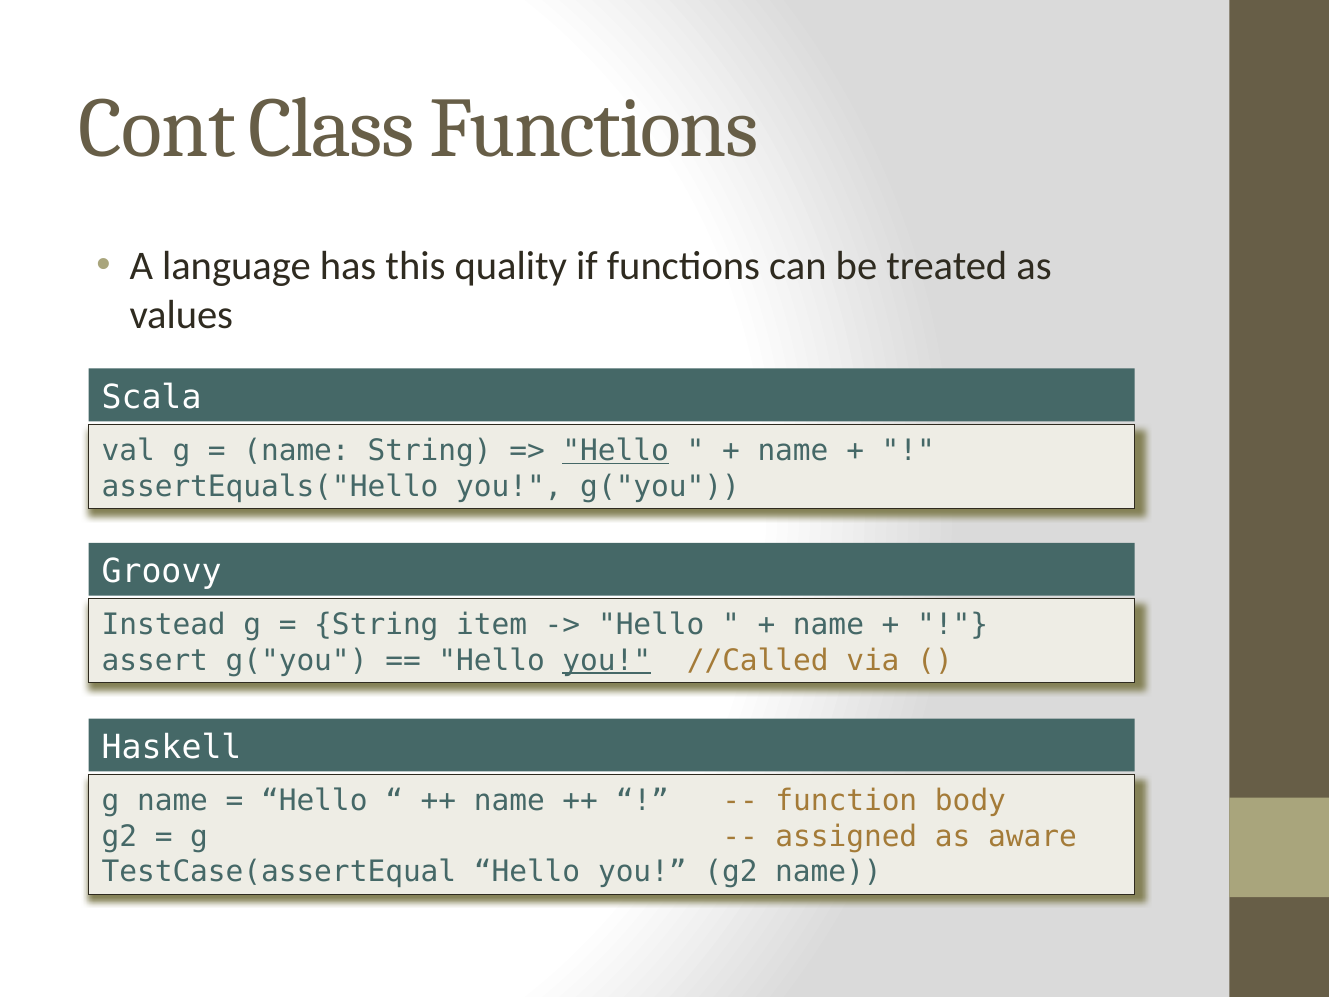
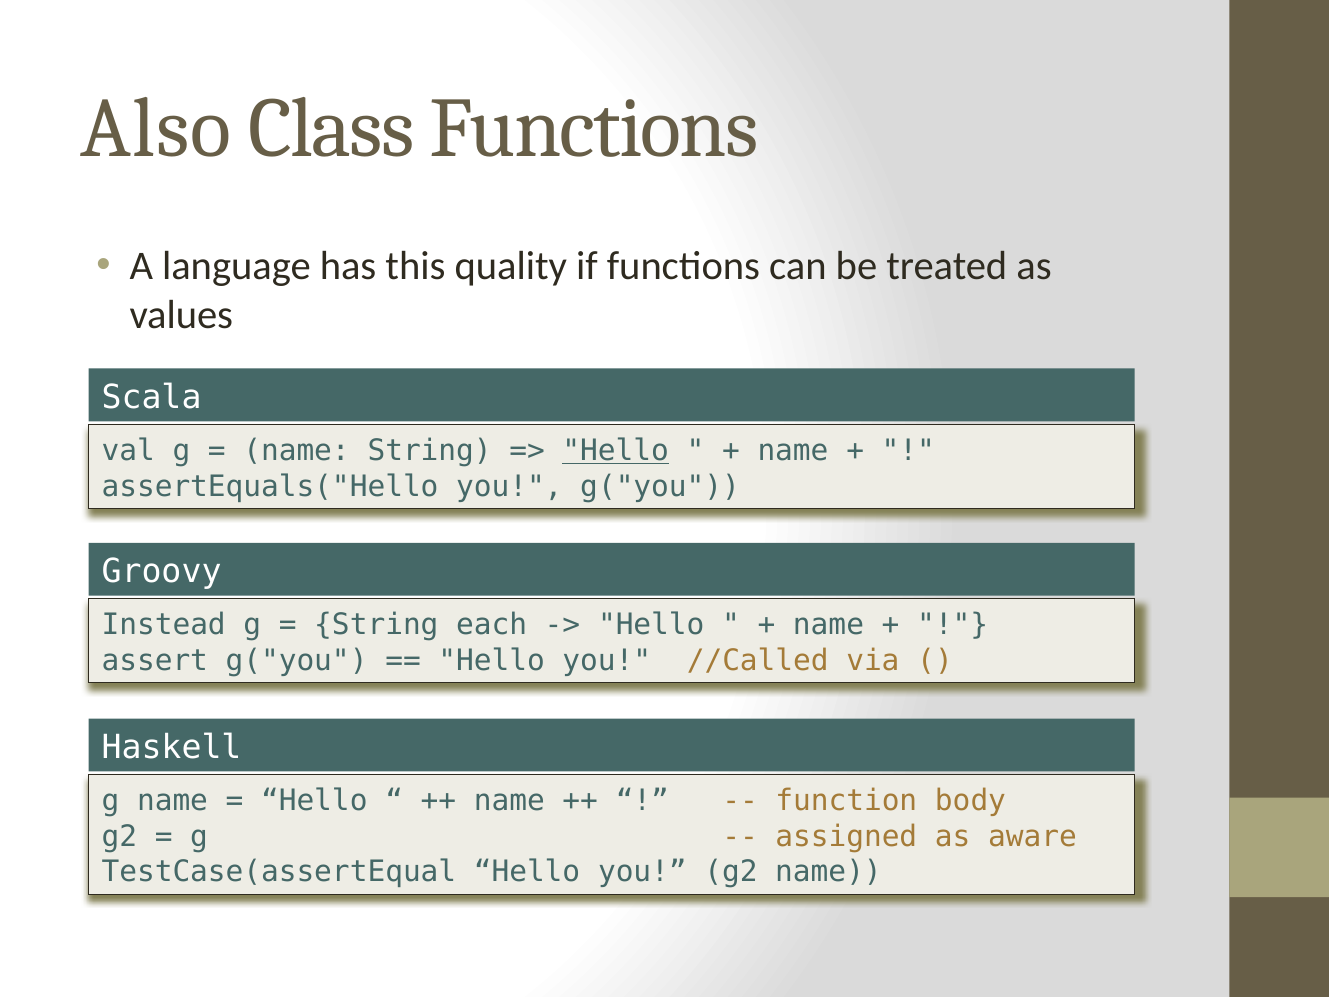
Cont: Cont -> Also
item: item -> each
you at (607, 660) underline: present -> none
